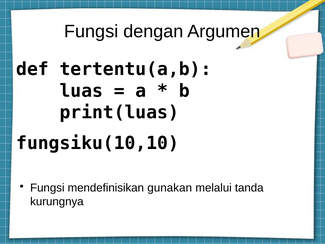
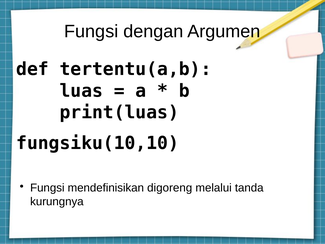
gunakan: gunakan -> digoreng
